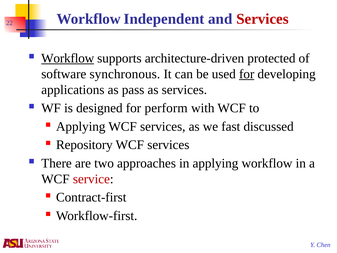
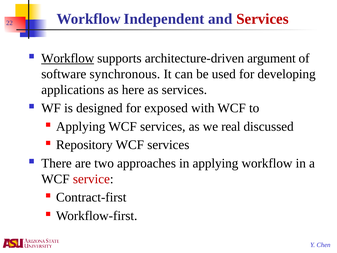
protected: protected -> argument
for at (247, 74) underline: present -> none
pass: pass -> here
perform: perform -> exposed
fast: fast -> real
